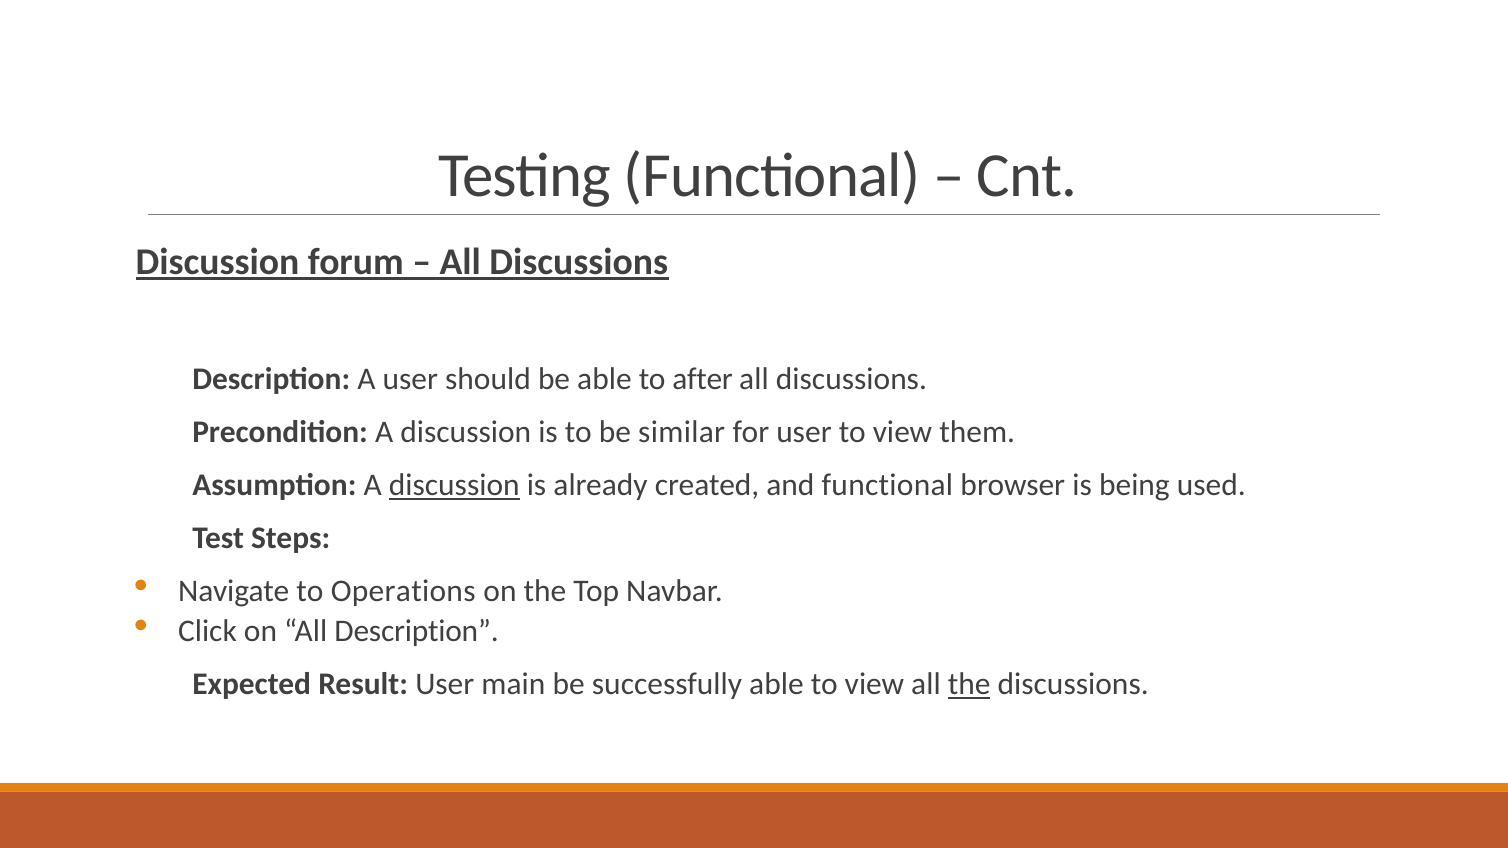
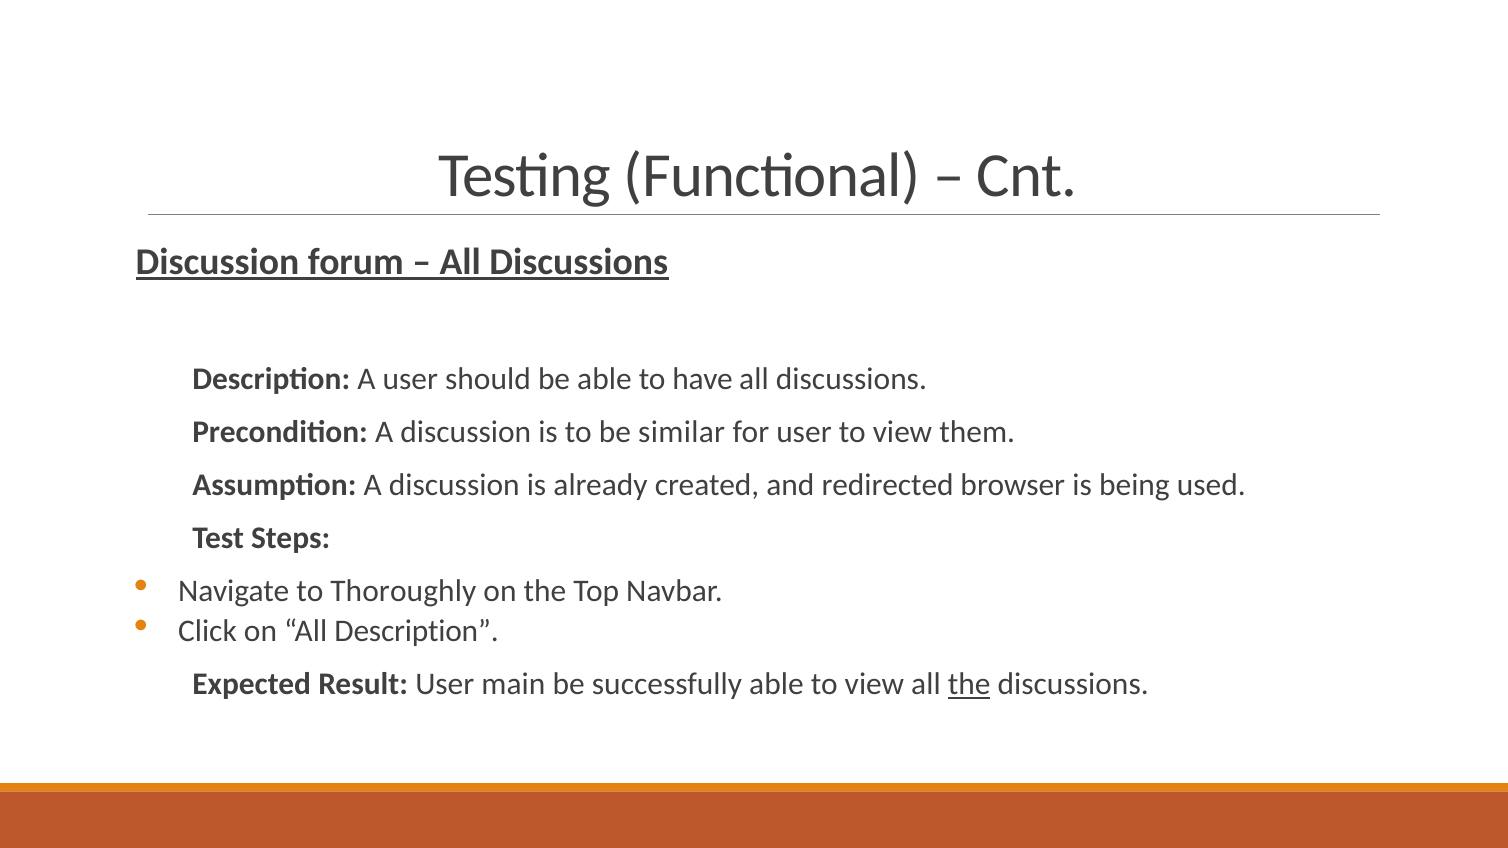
after: after -> have
discussion at (454, 485) underline: present -> none
and functional: functional -> redirected
Operations: Operations -> Thoroughly
